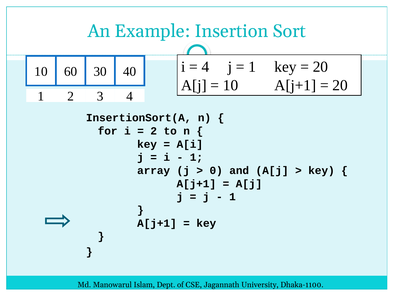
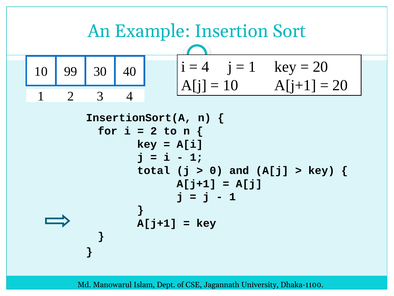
60: 60 -> 99
array: array -> total
